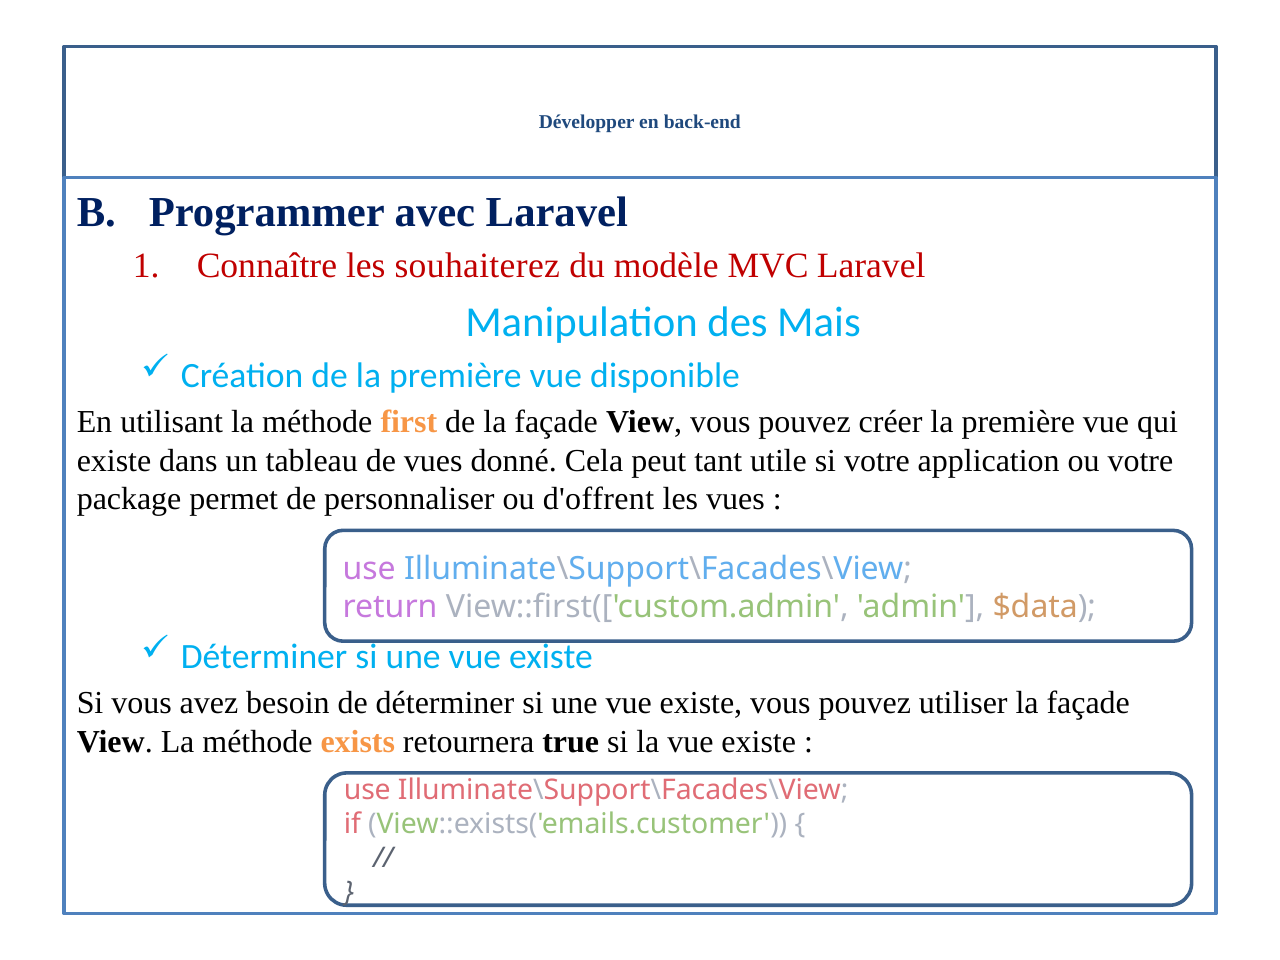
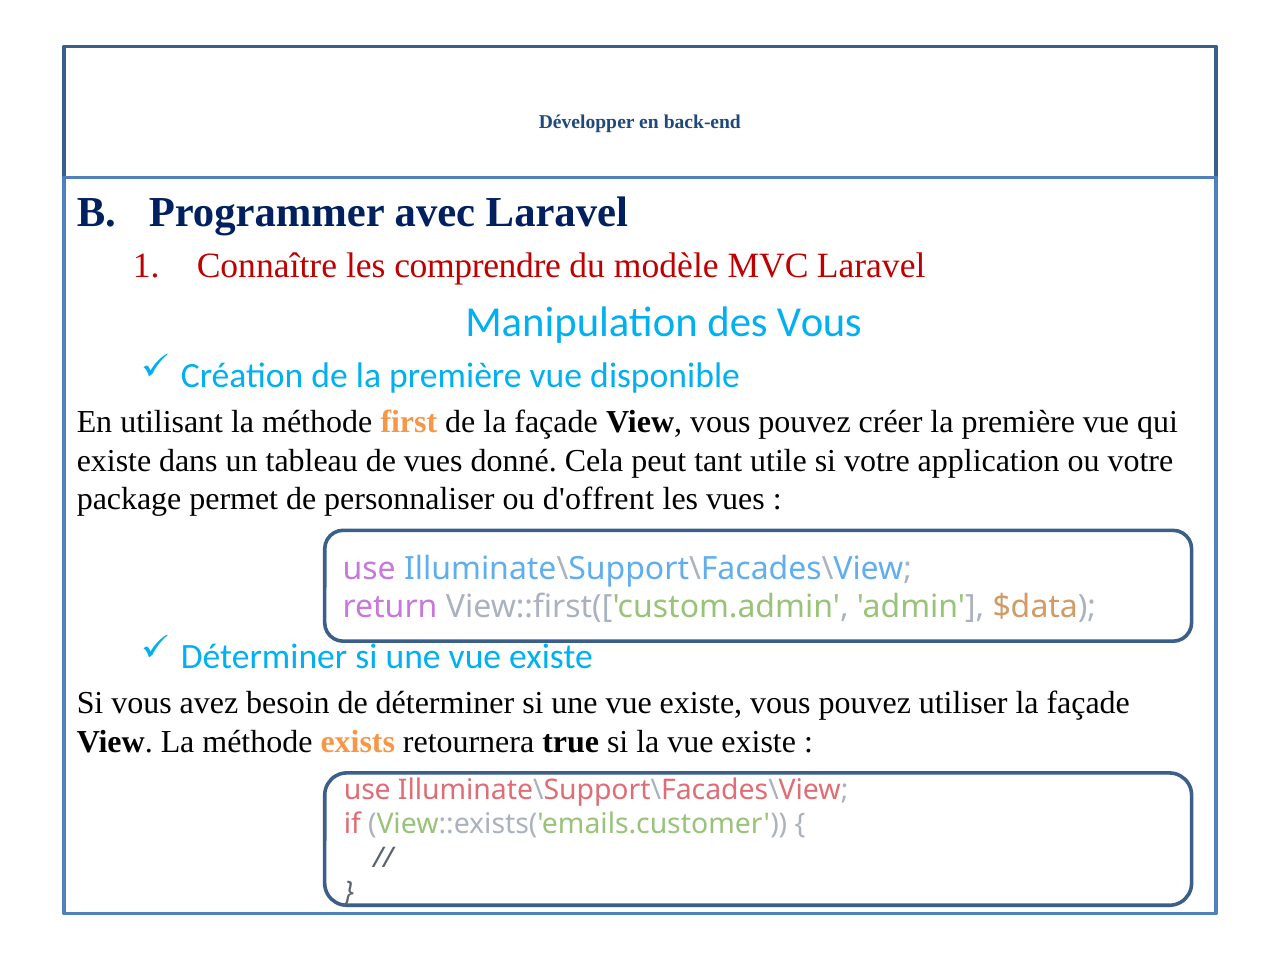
souhaiterez: souhaiterez -> comprendre
des Mais: Mais -> Vous
